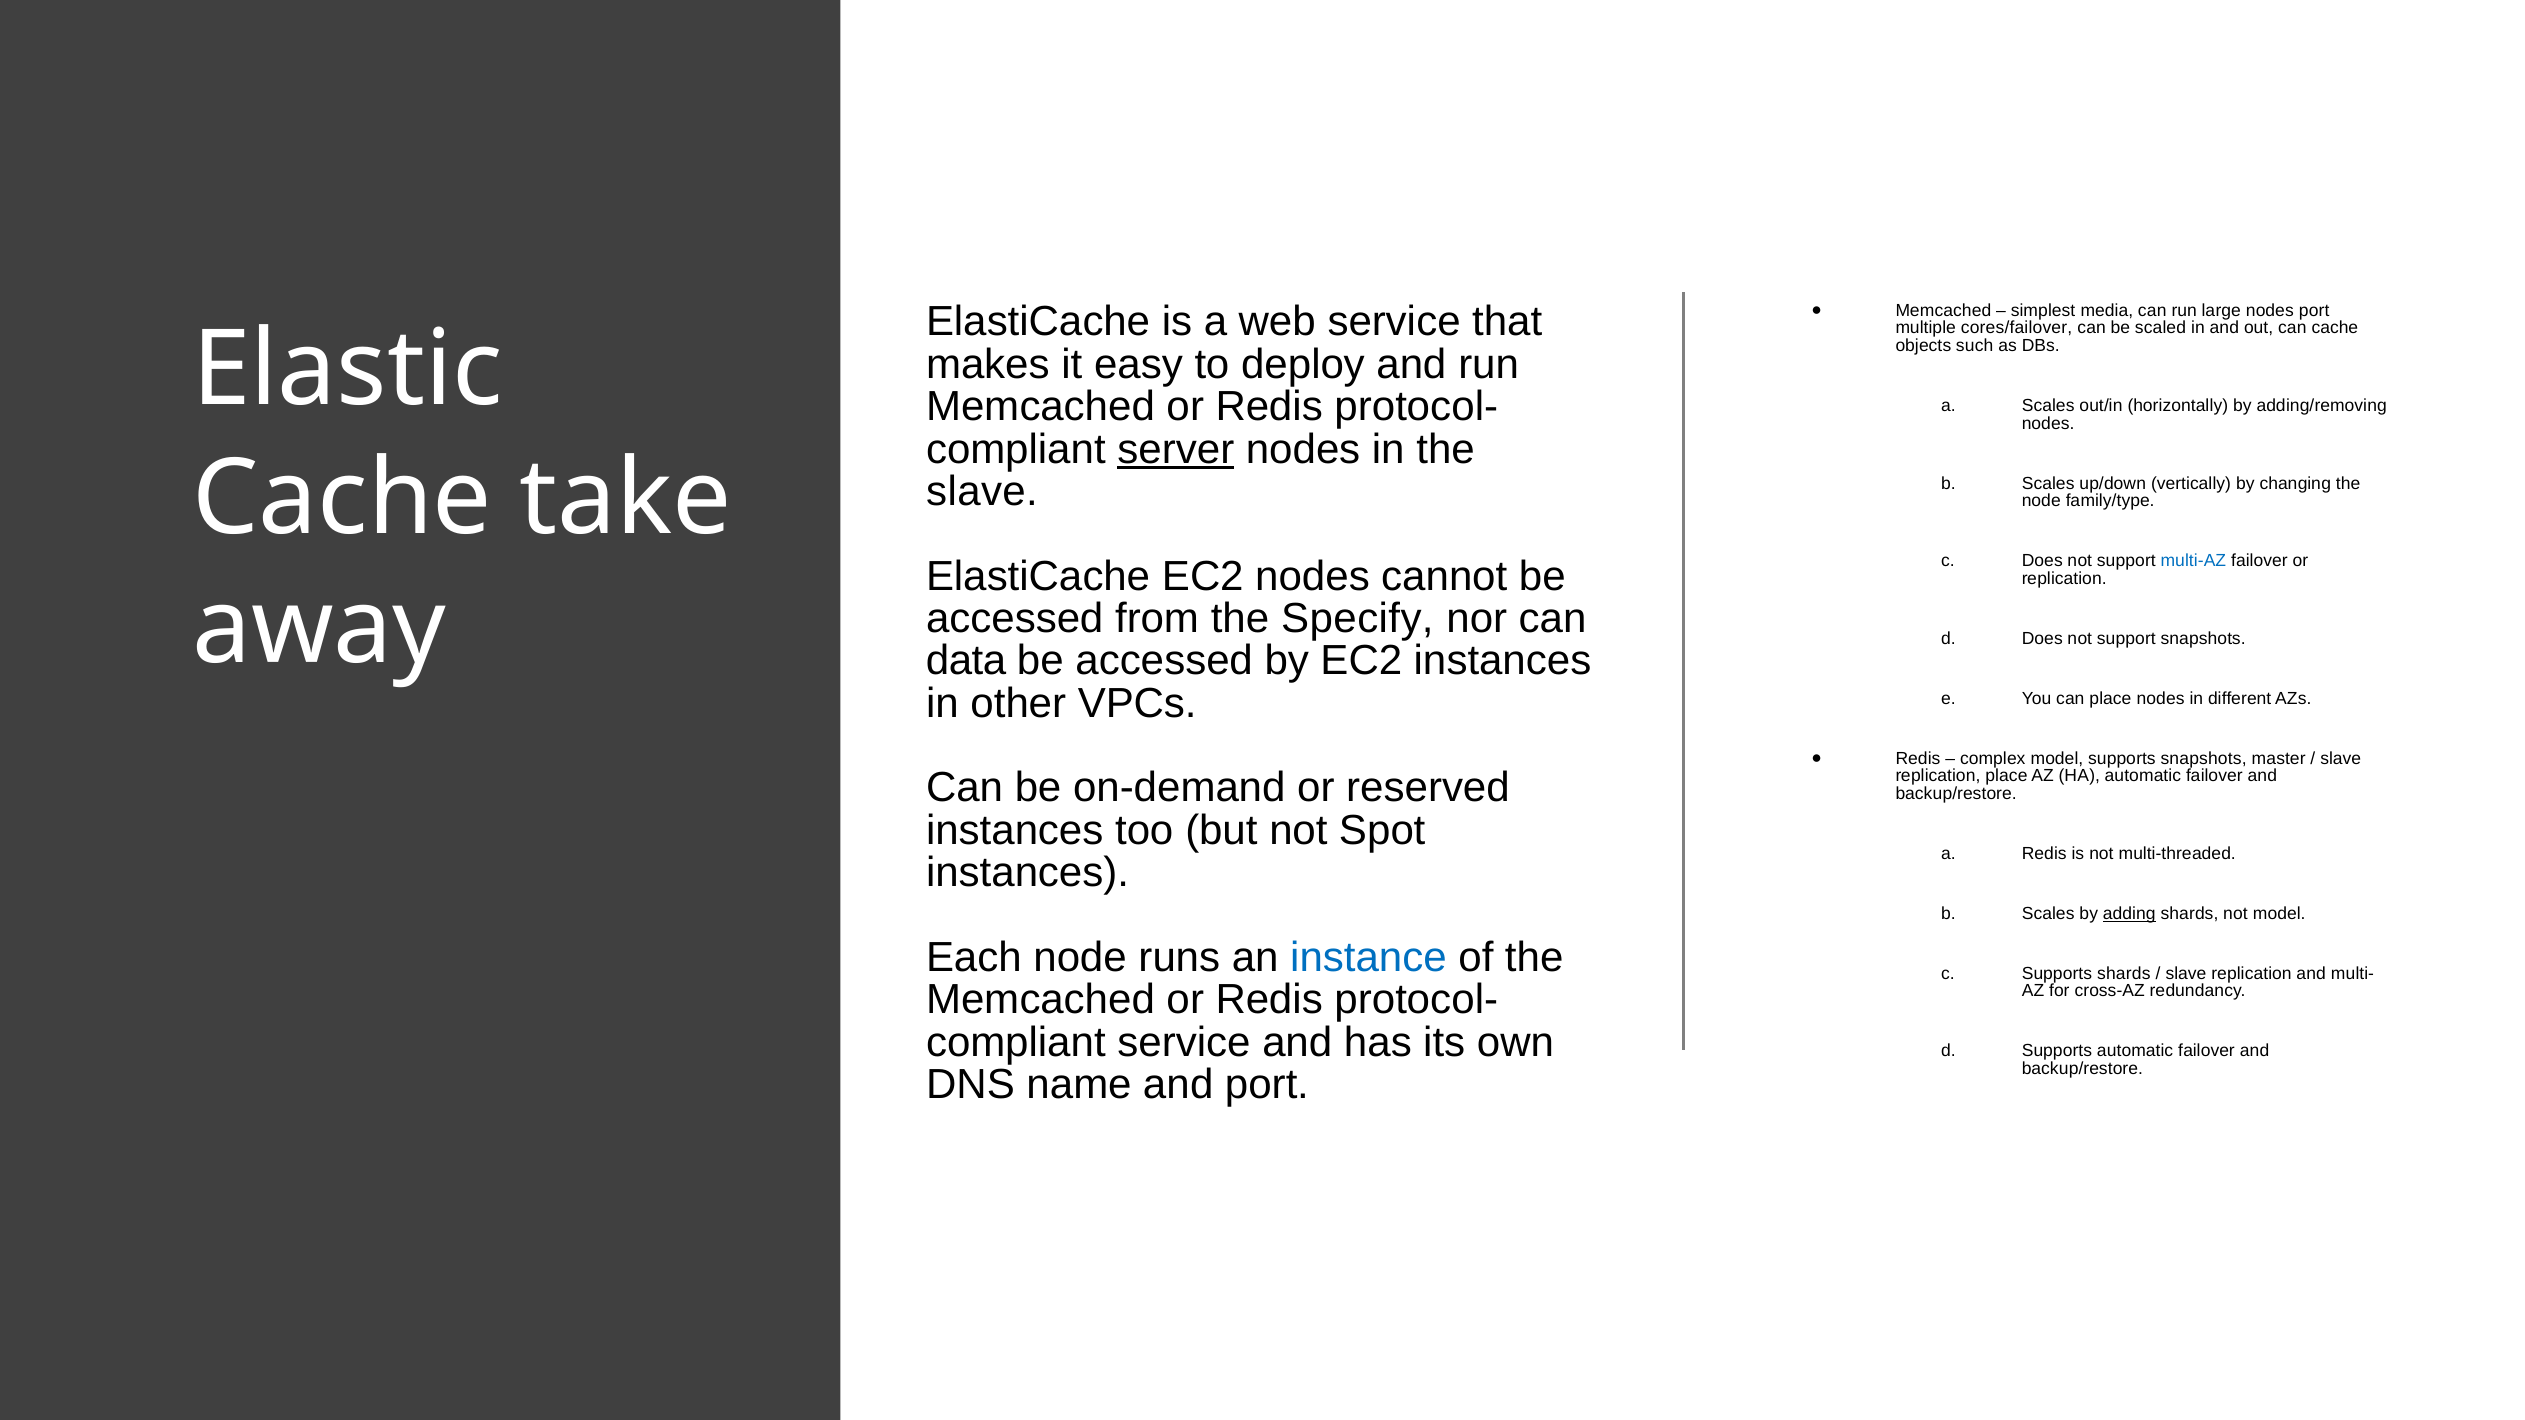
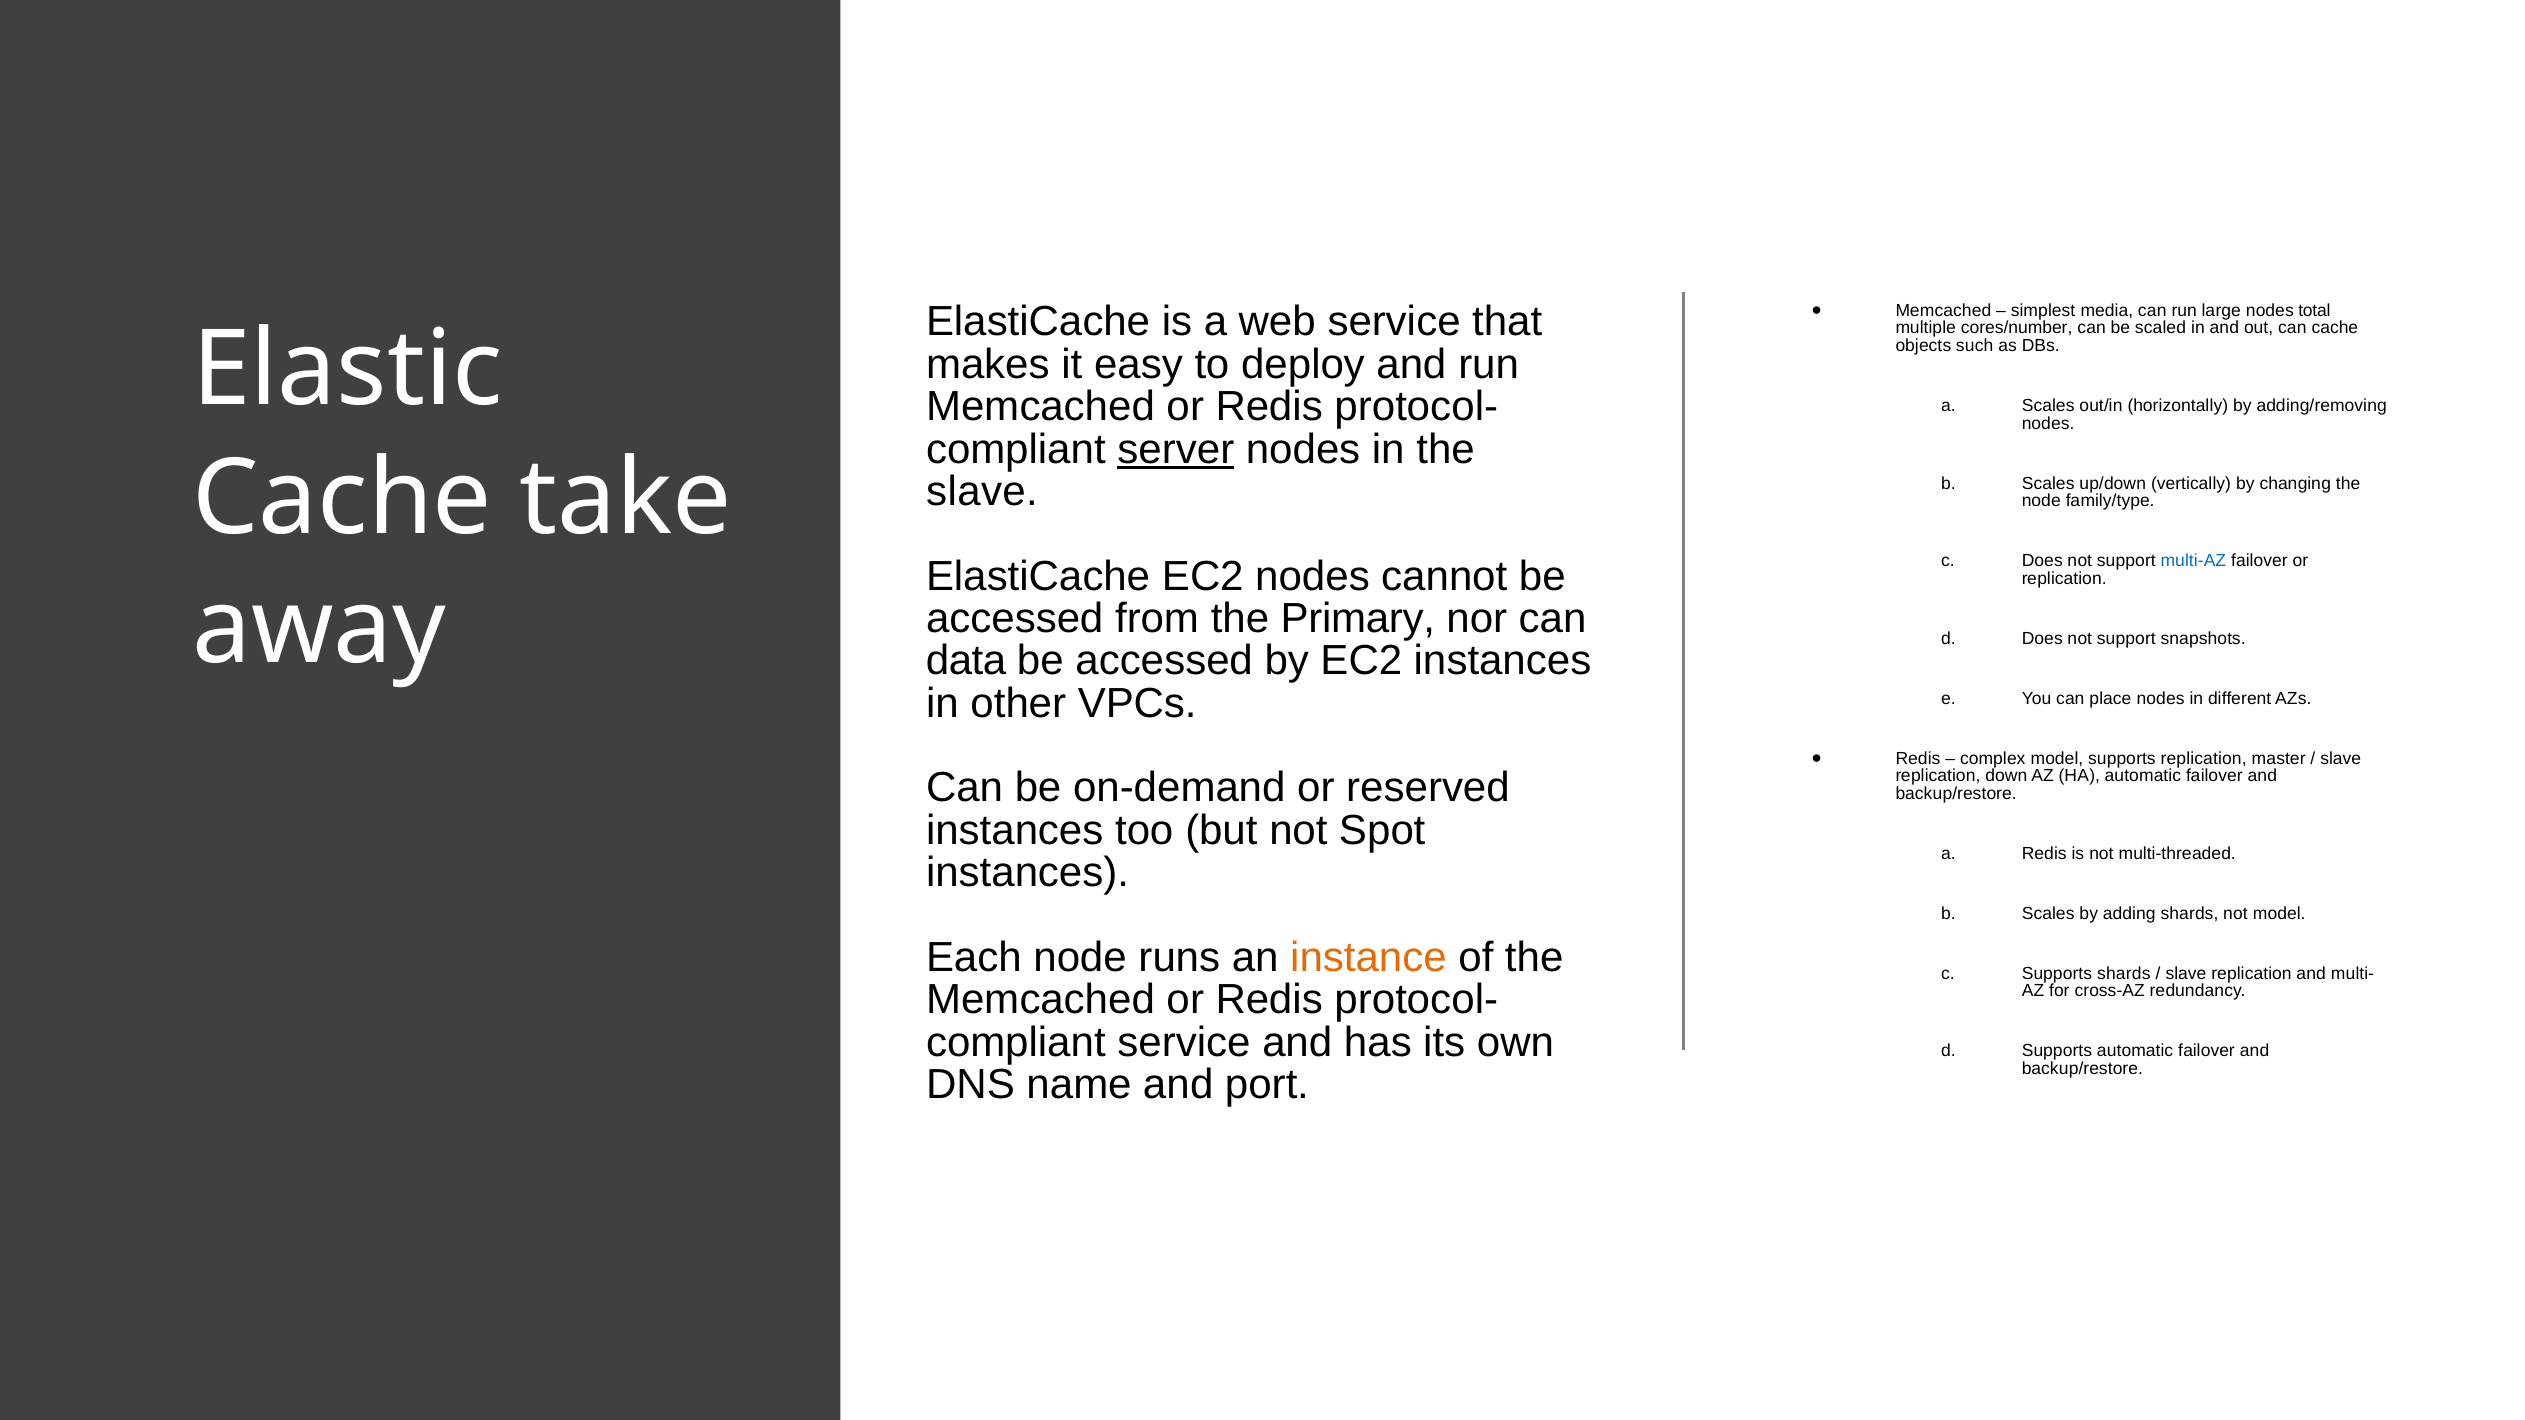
nodes port: port -> total
cores/failover: cores/failover -> cores/number
Specify: Specify -> Primary
supports snapshots: snapshots -> replication
replication place: place -> down
adding underline: present -> none
instance colour: blue -> orange
